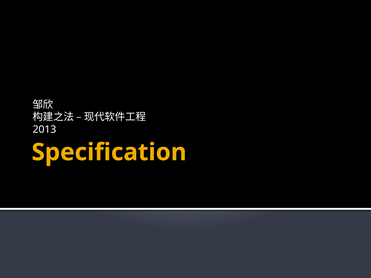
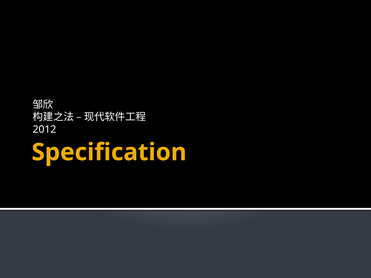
2013: 2013 -> 2012
